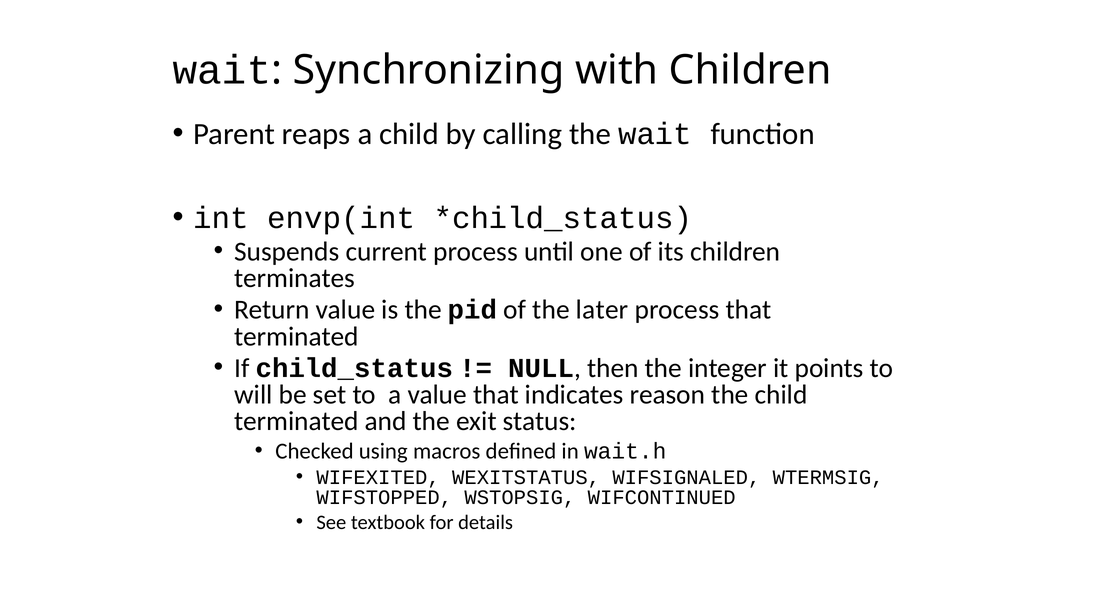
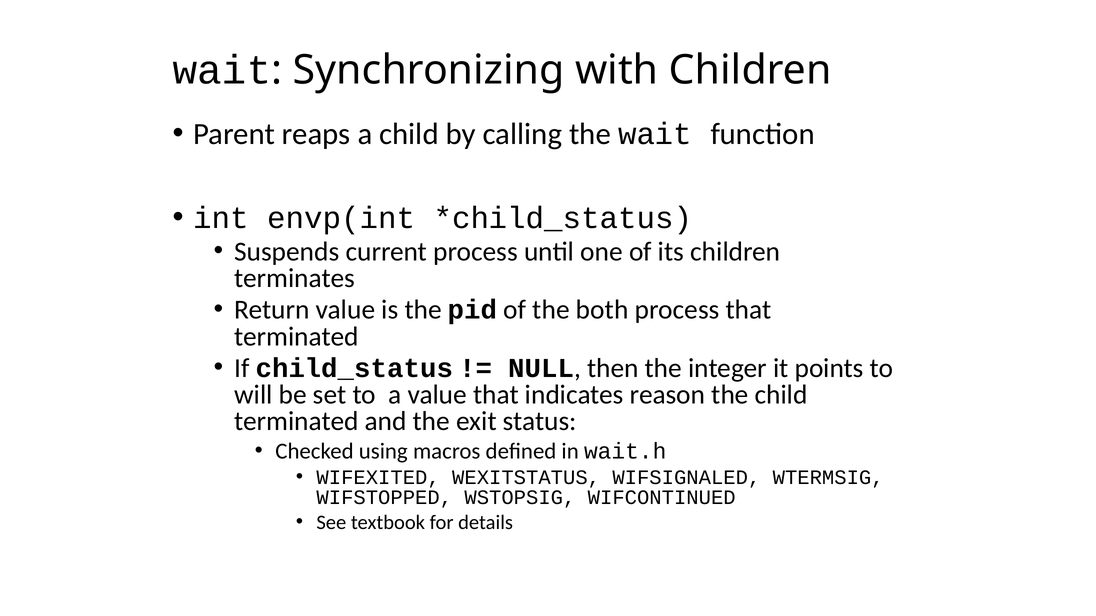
later: later -> both
